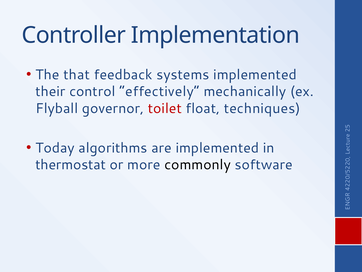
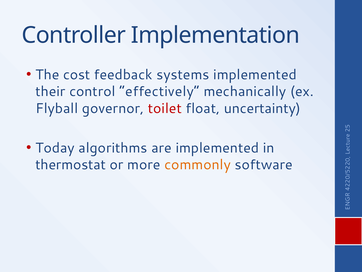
that: that -> cost
techniques: techniques -> uncertainty
commonly colour: black -> orange
